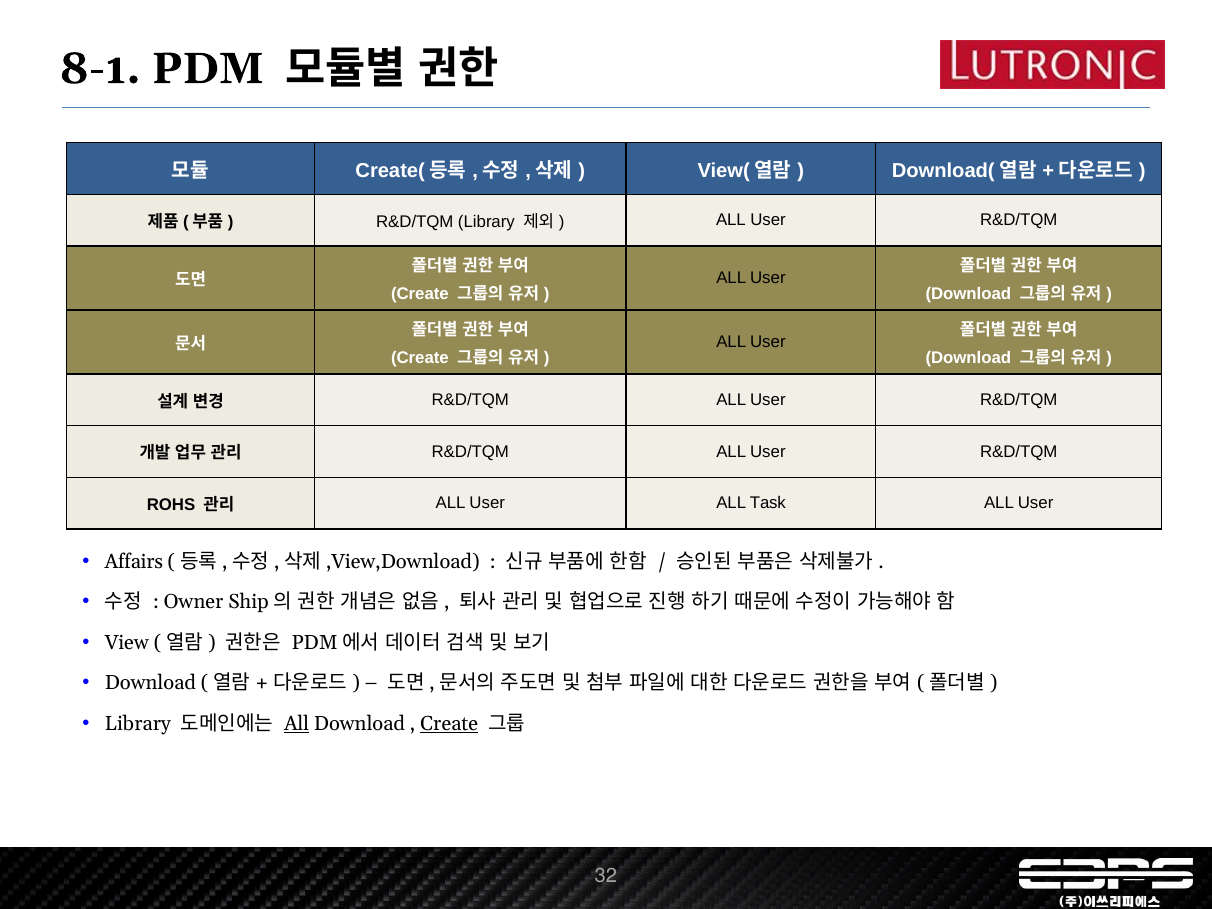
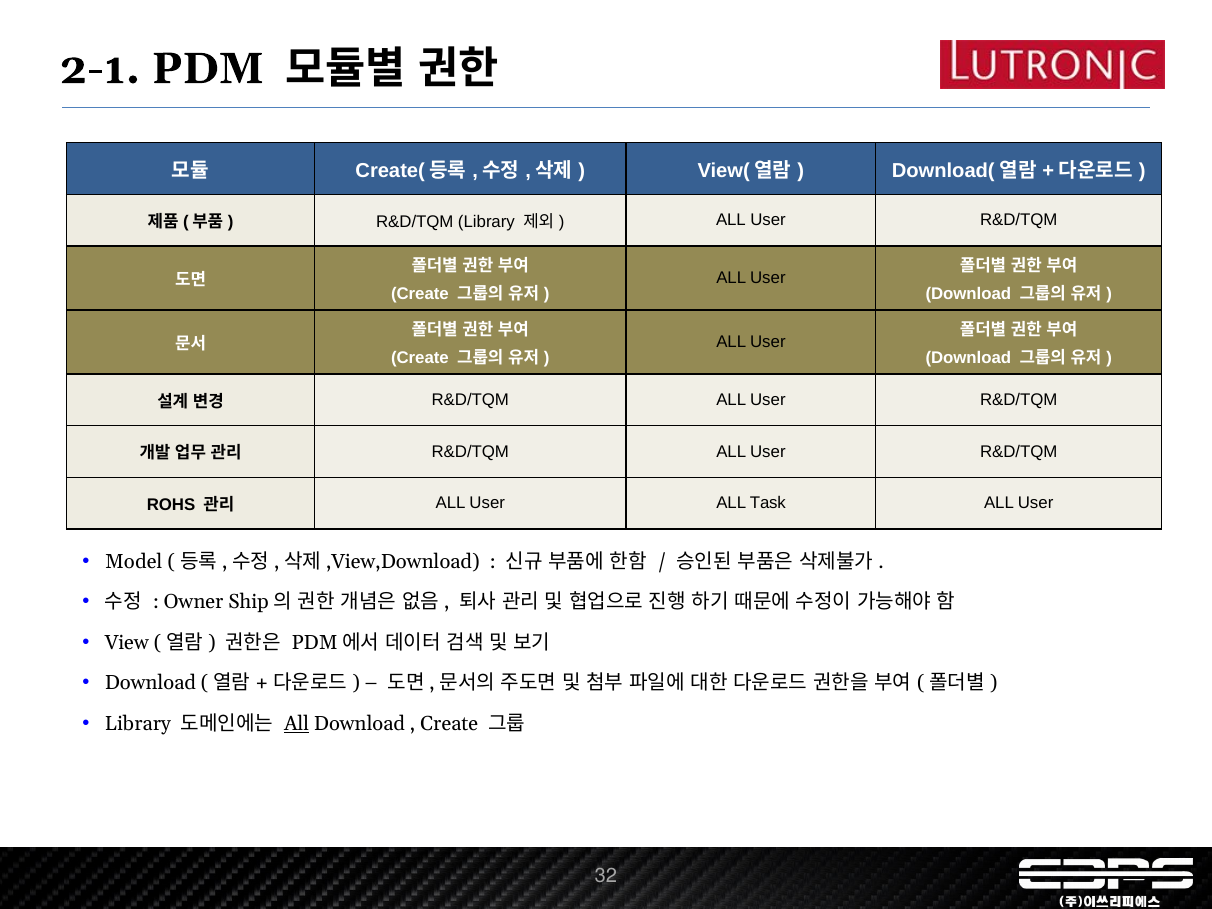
8-1: 8-1 -> 2-1
Affairs: Affairs -> Model
Create at (449, 724) underline: present -> none
